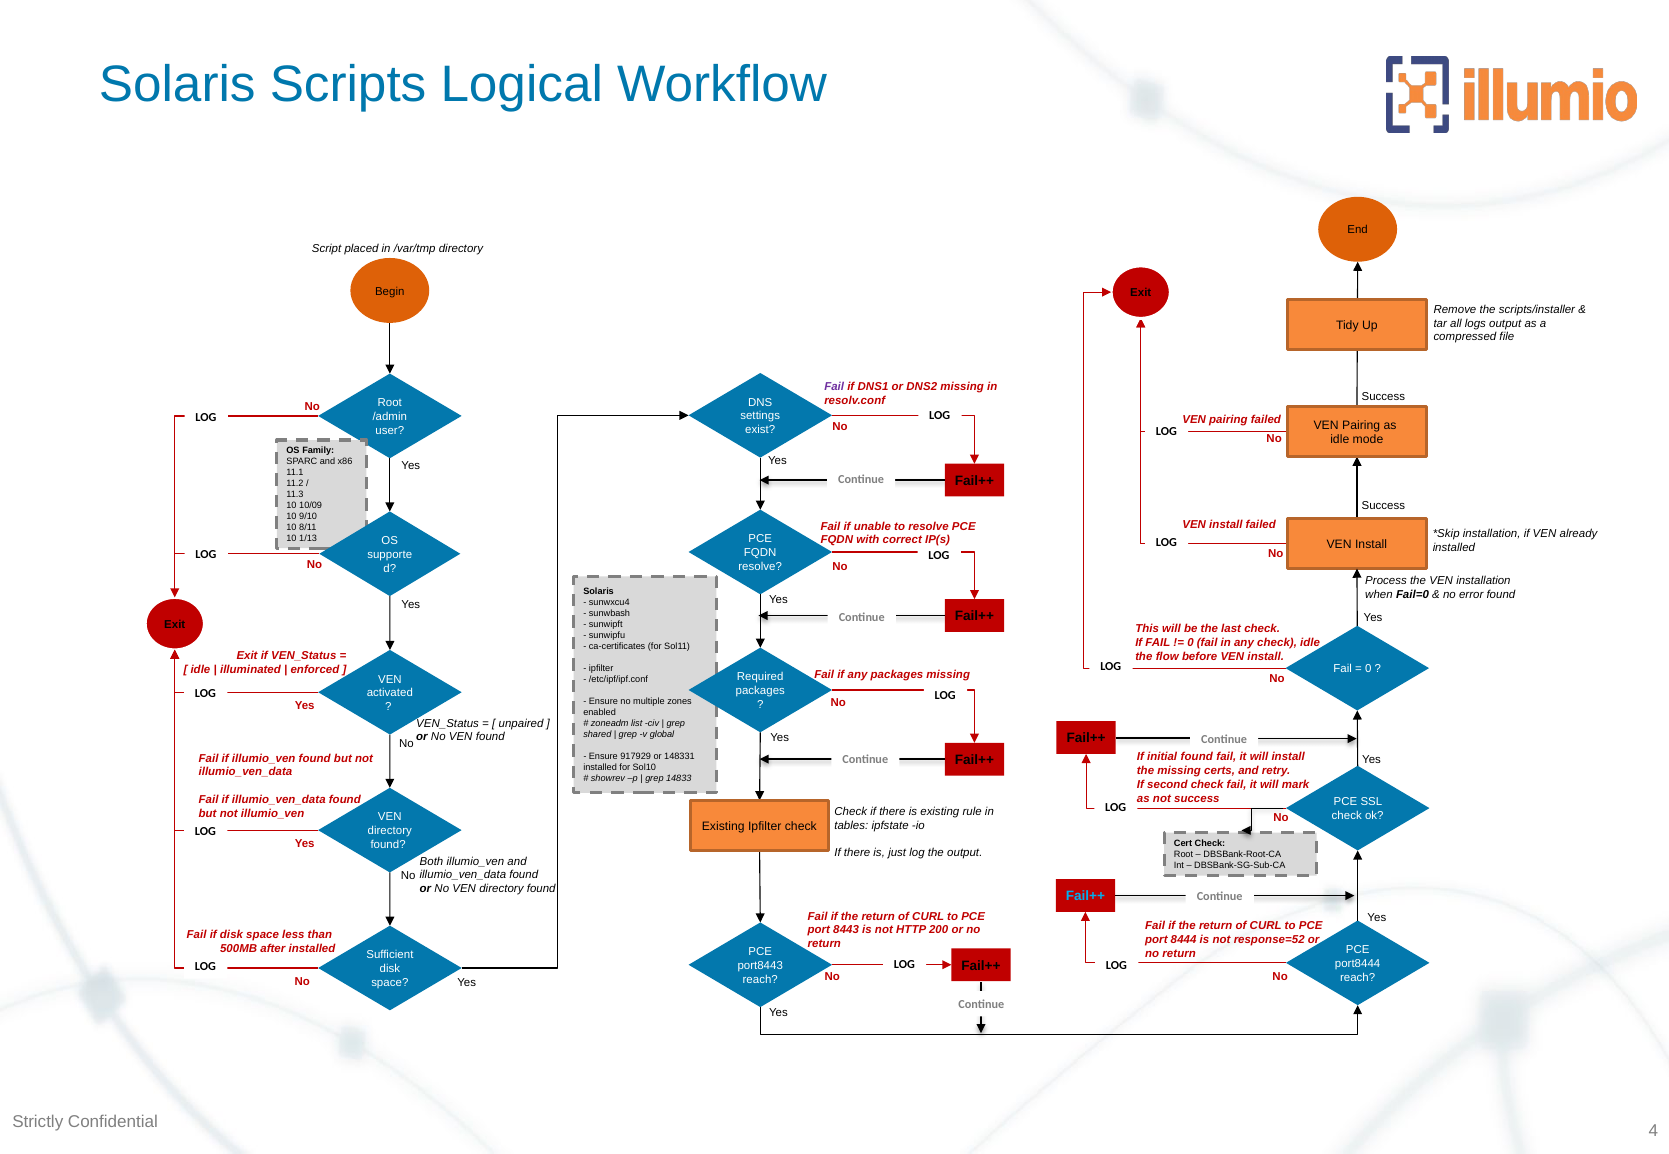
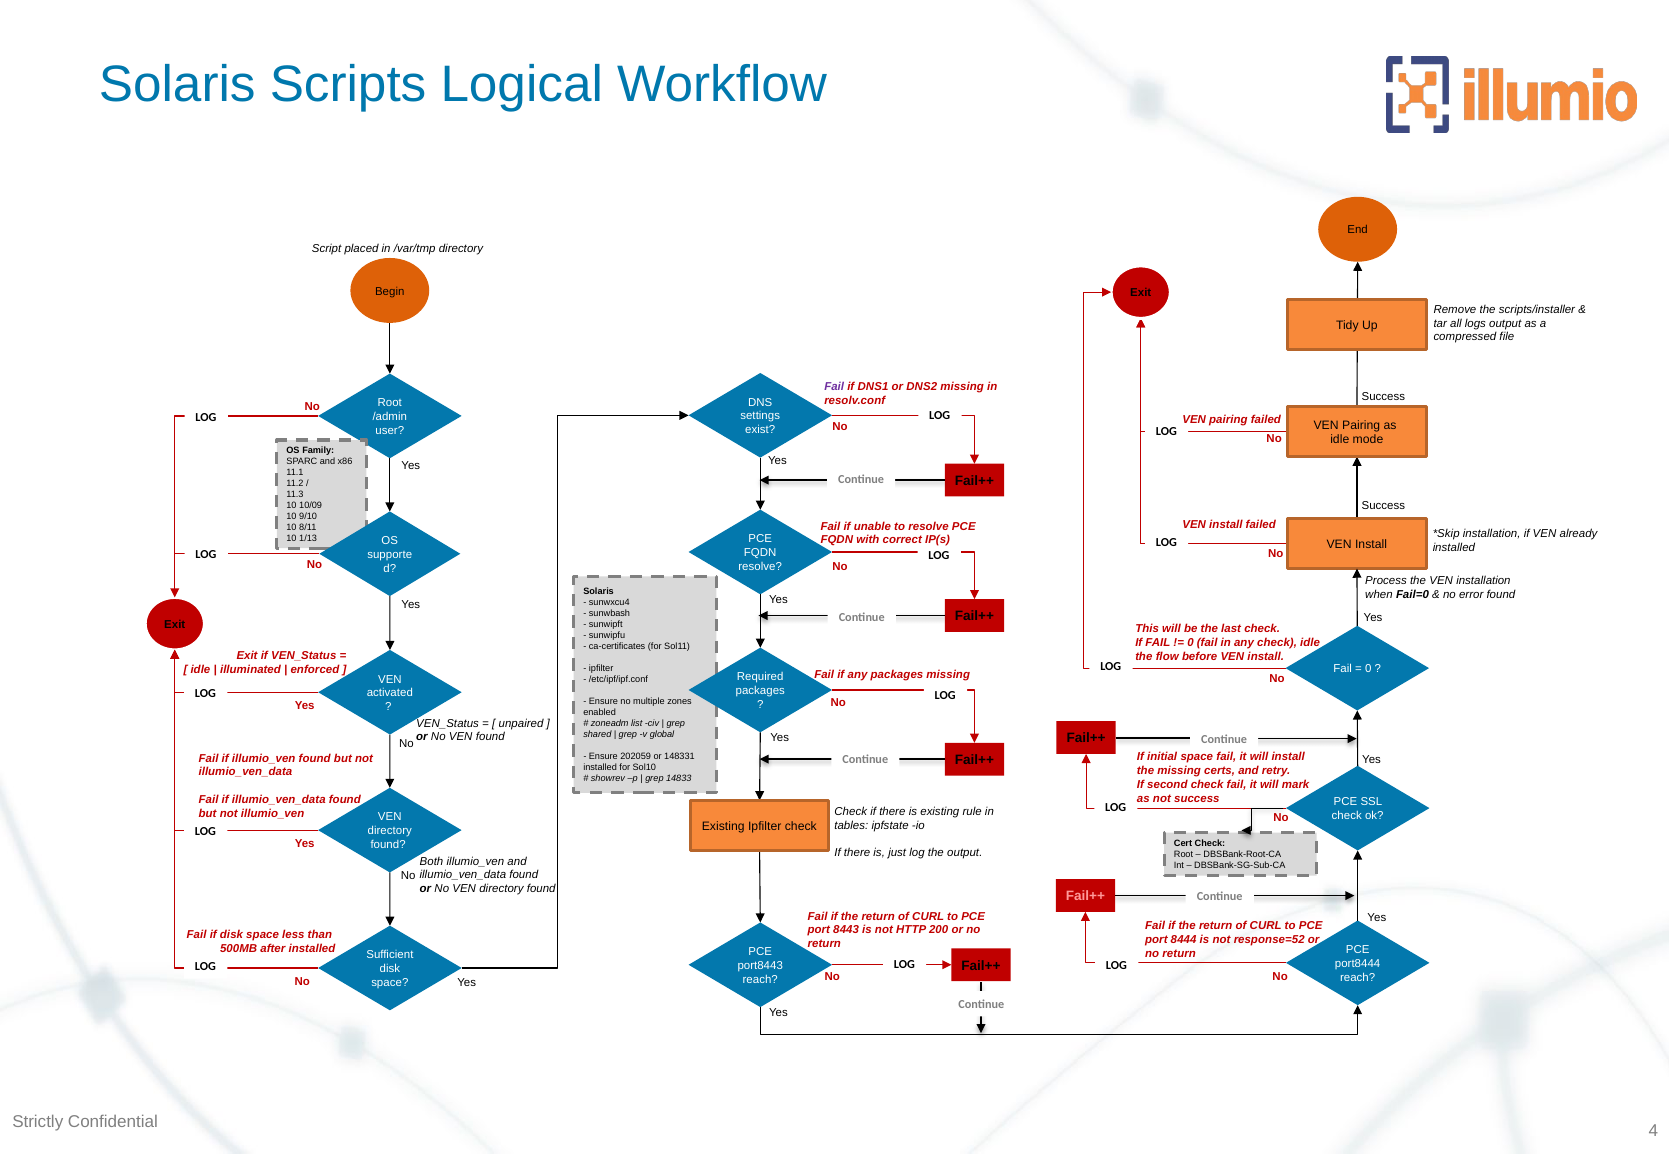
initial found: found -> space
917929: 917929 -> 202059
Fail++ at (1085, 897) colour: light blue -> pink
